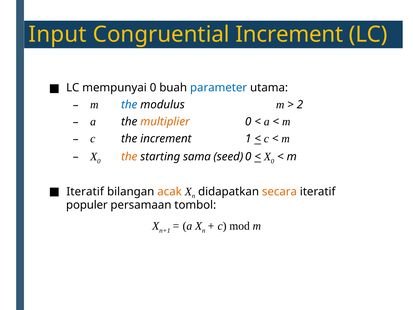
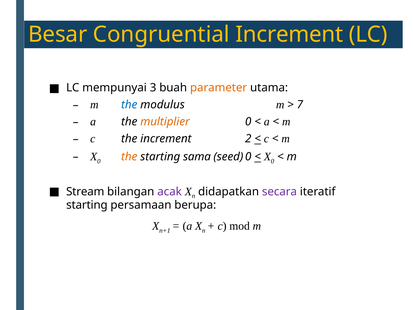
Input: Input -> Besar
mempunyai 0: 0 -> 3
parameter colour: blue -> orange
2: 2 -> 7
1: 1 -> 2
Iteratif at (85, 191): Iteratif -> Stream
acak colour: orange -> purple
secara colour: orange -> purple
populer at (87, 205): populer -> starting
tombol: tombol -> berupa
